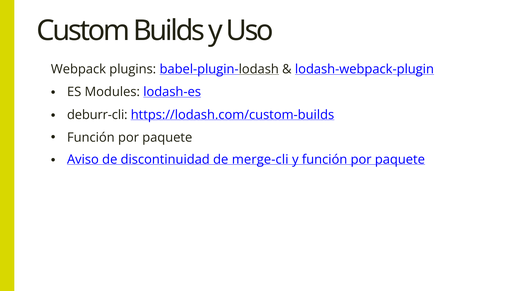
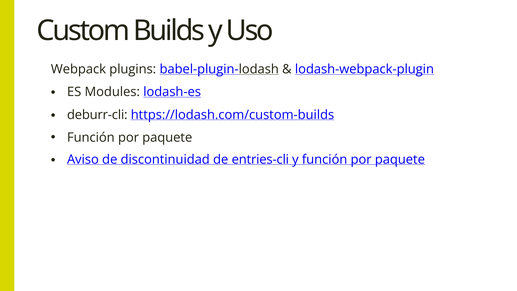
merge-cli: merge-cli -> entries-cli
